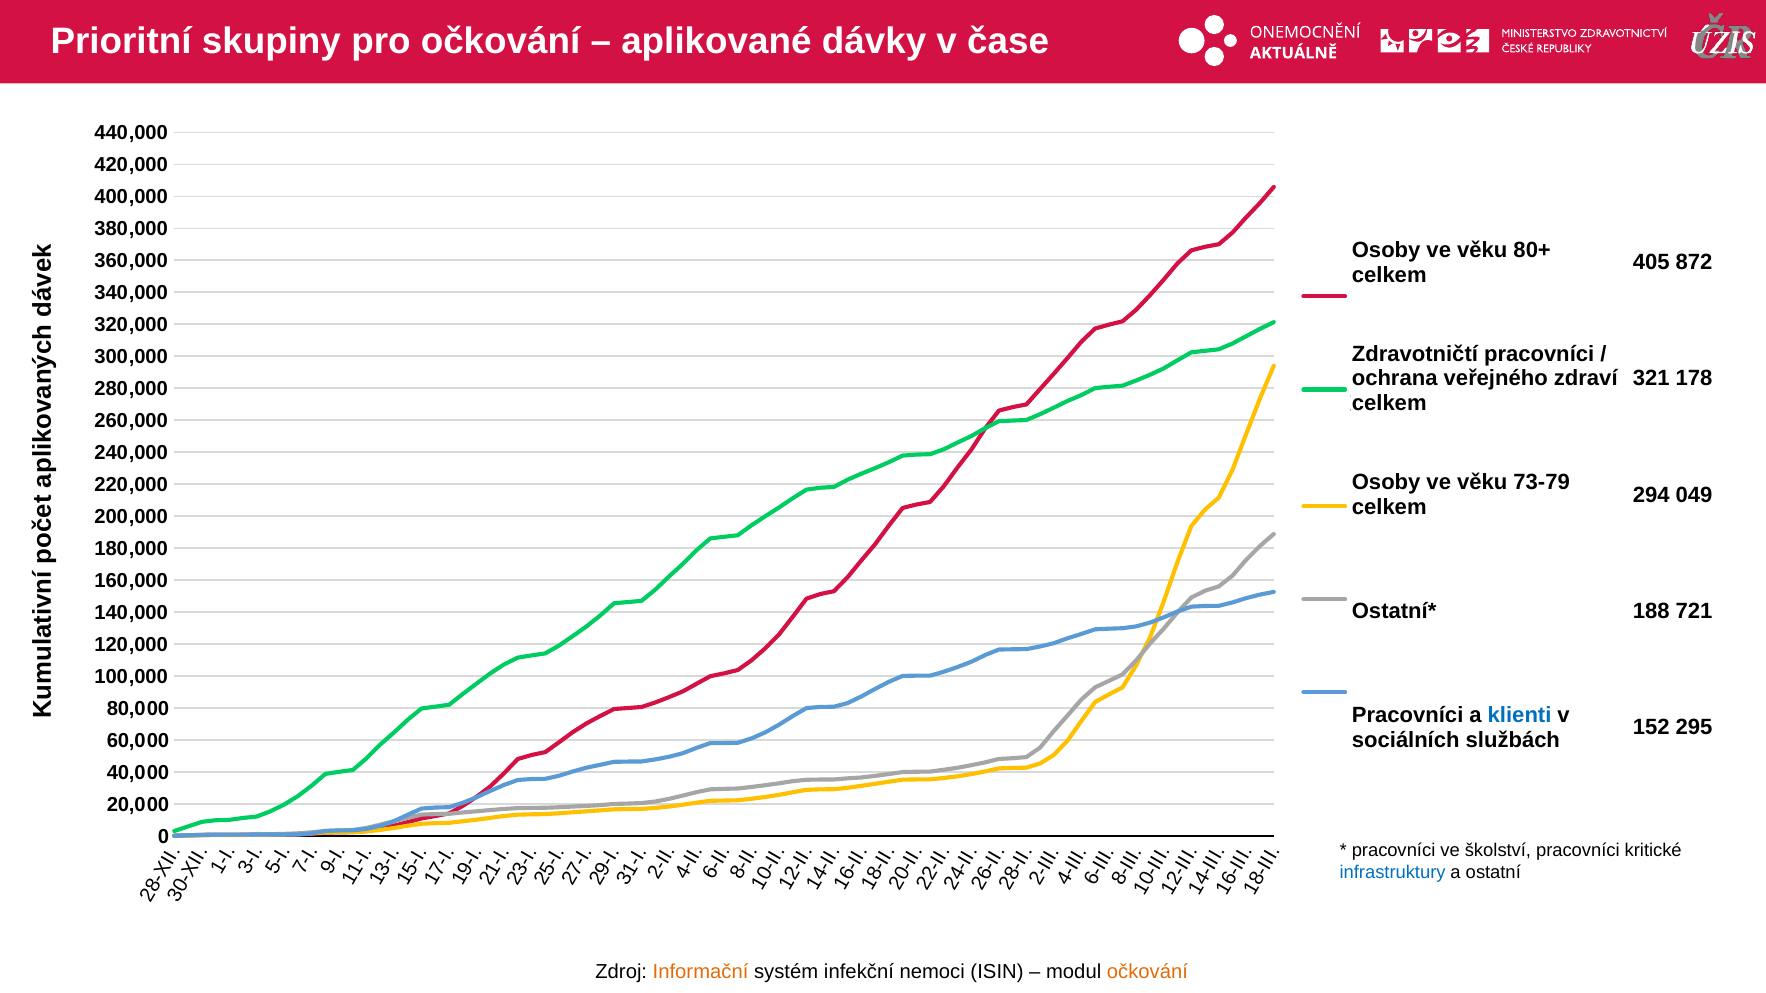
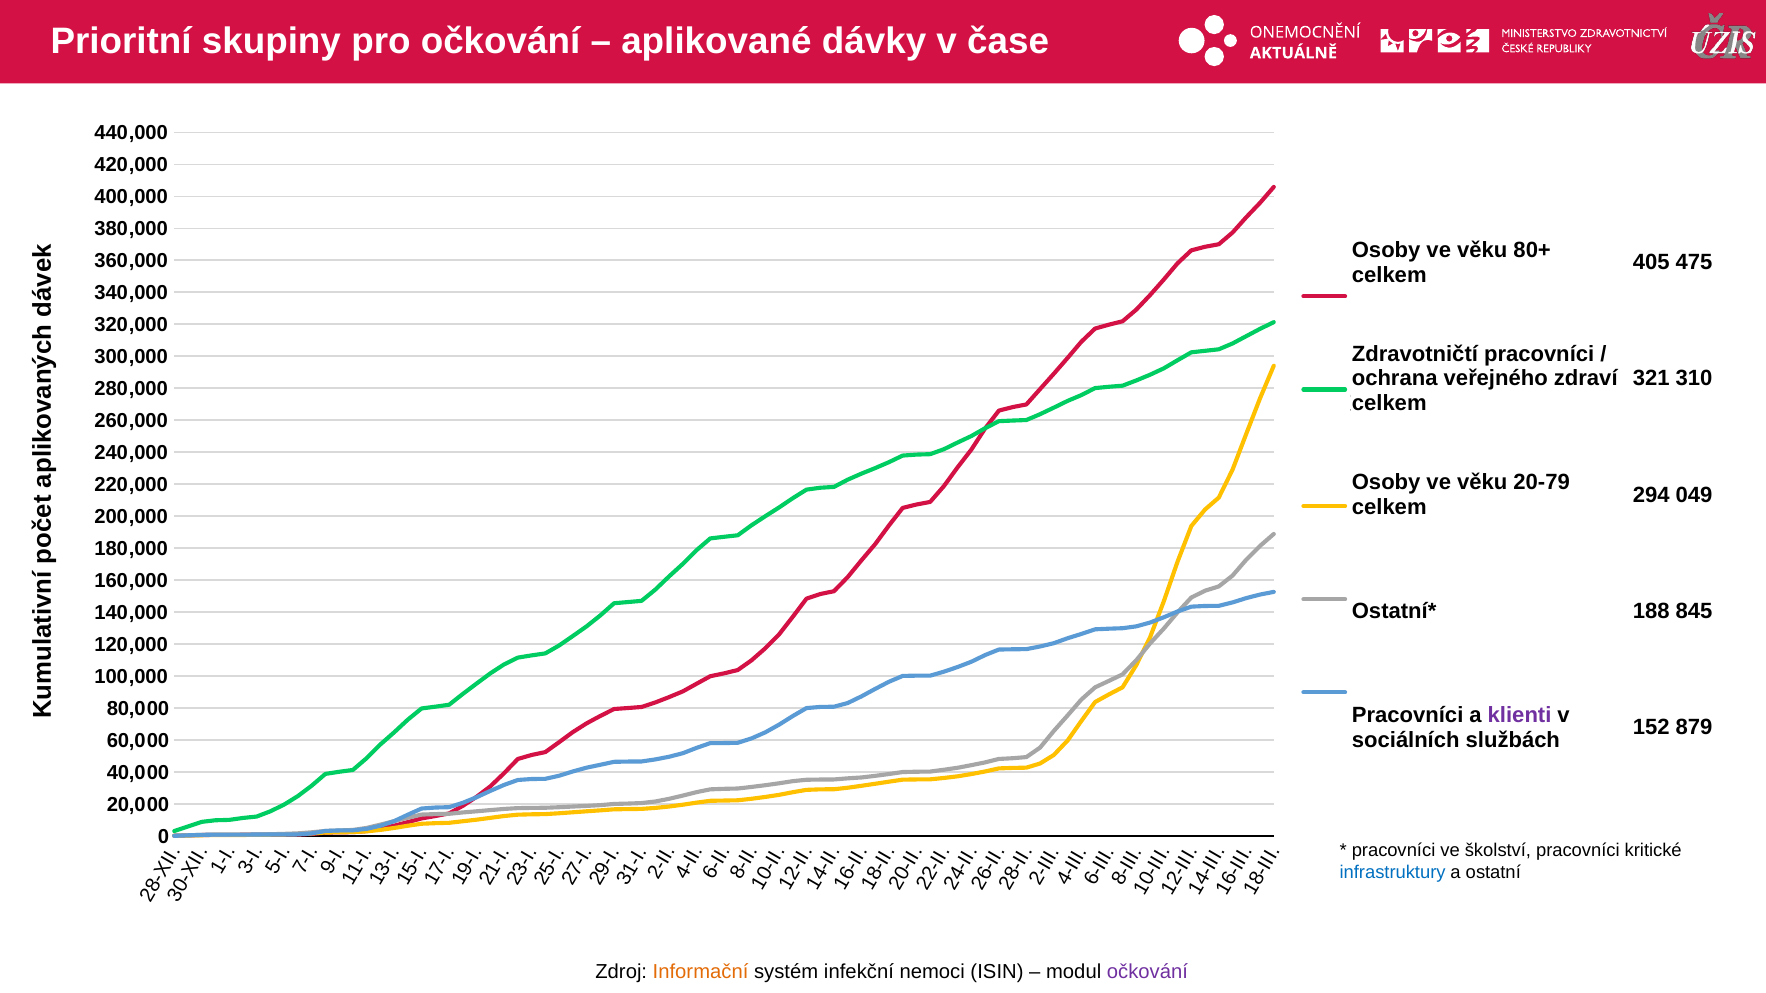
872: 872 -> 475
178: 178 -> 310
73-79: 73-79 -> 20-79
721: 721 -> 845
klienti at (1520, 715) colour: blue -> purple
295: 295 -> 879
očkování at (1147, 972) colour: orange -> purple
